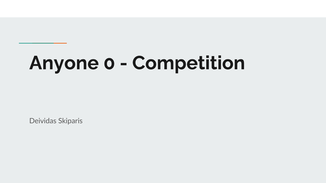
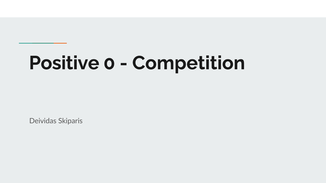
Anyone: Anyone -> Positive
